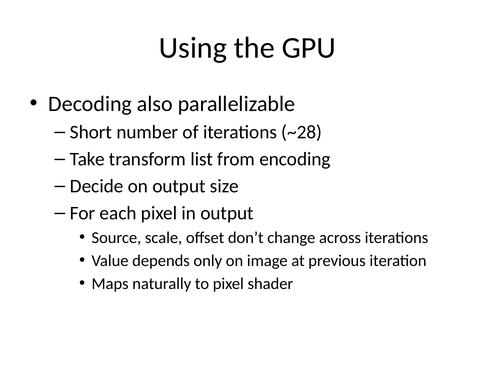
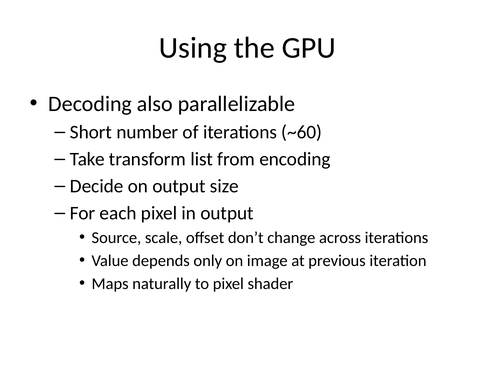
~28: ~28 -> ~60
